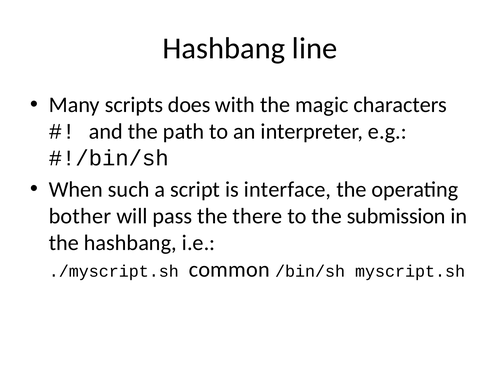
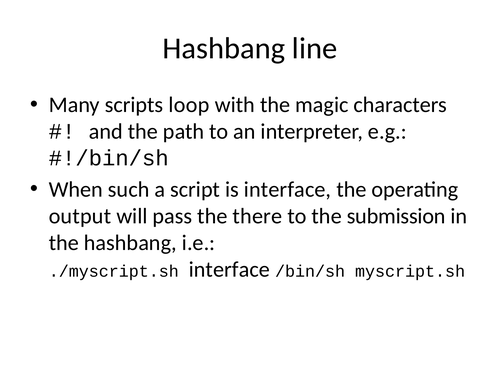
does: does -> loop
bother: bother -> output
./myscript.sh common: common -> interface
